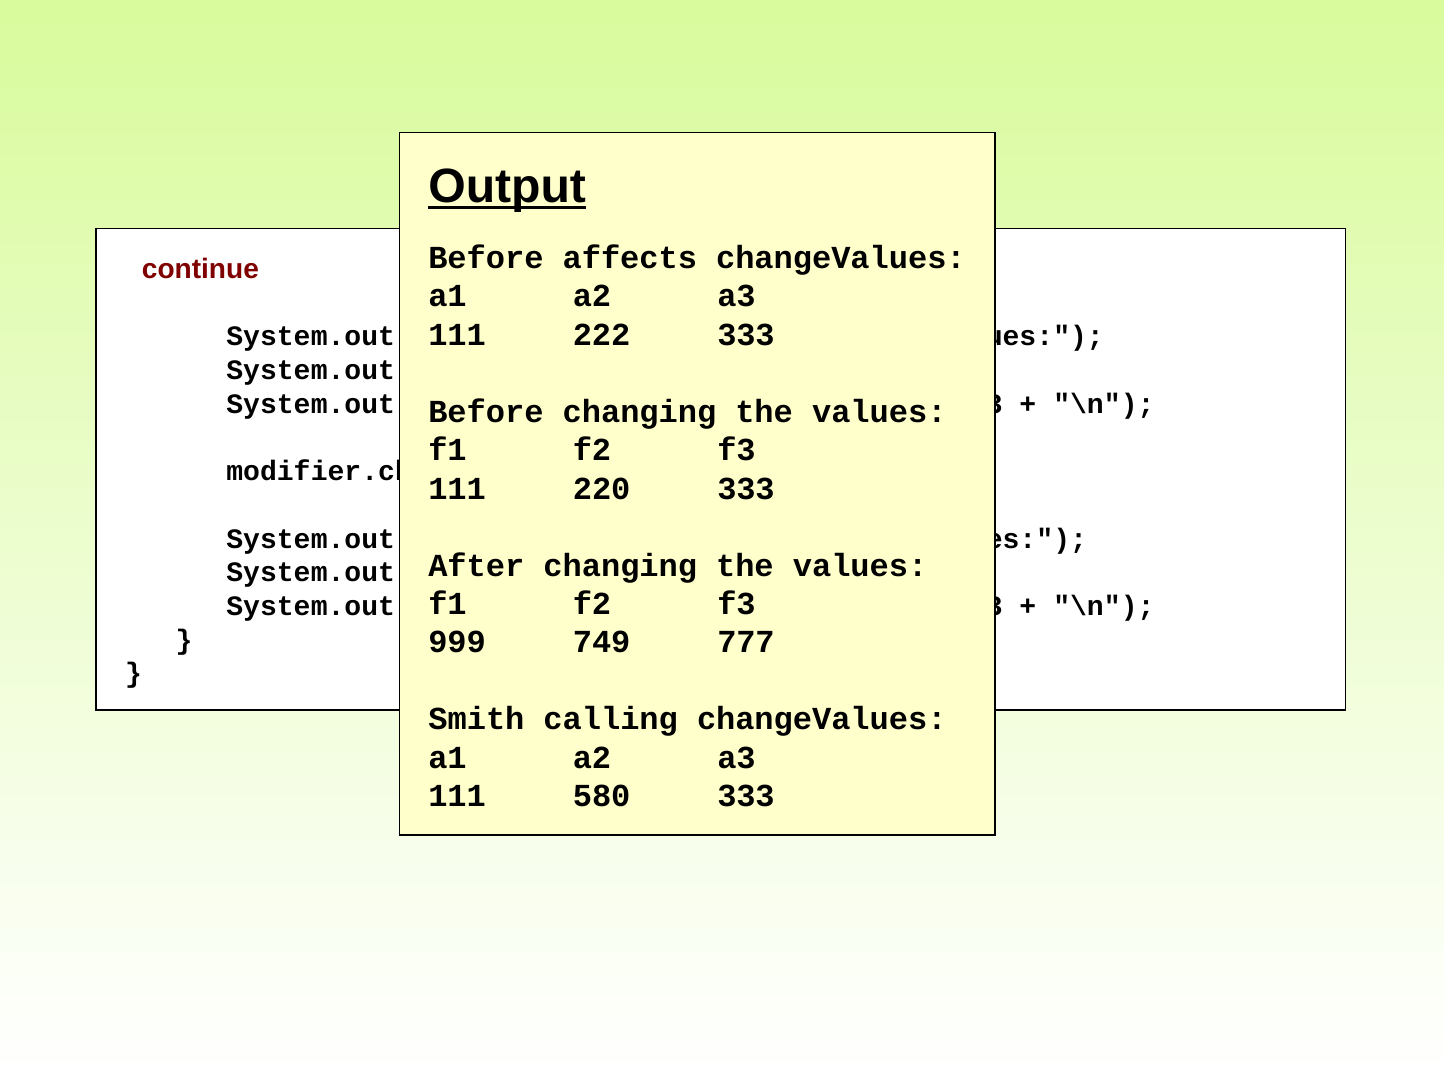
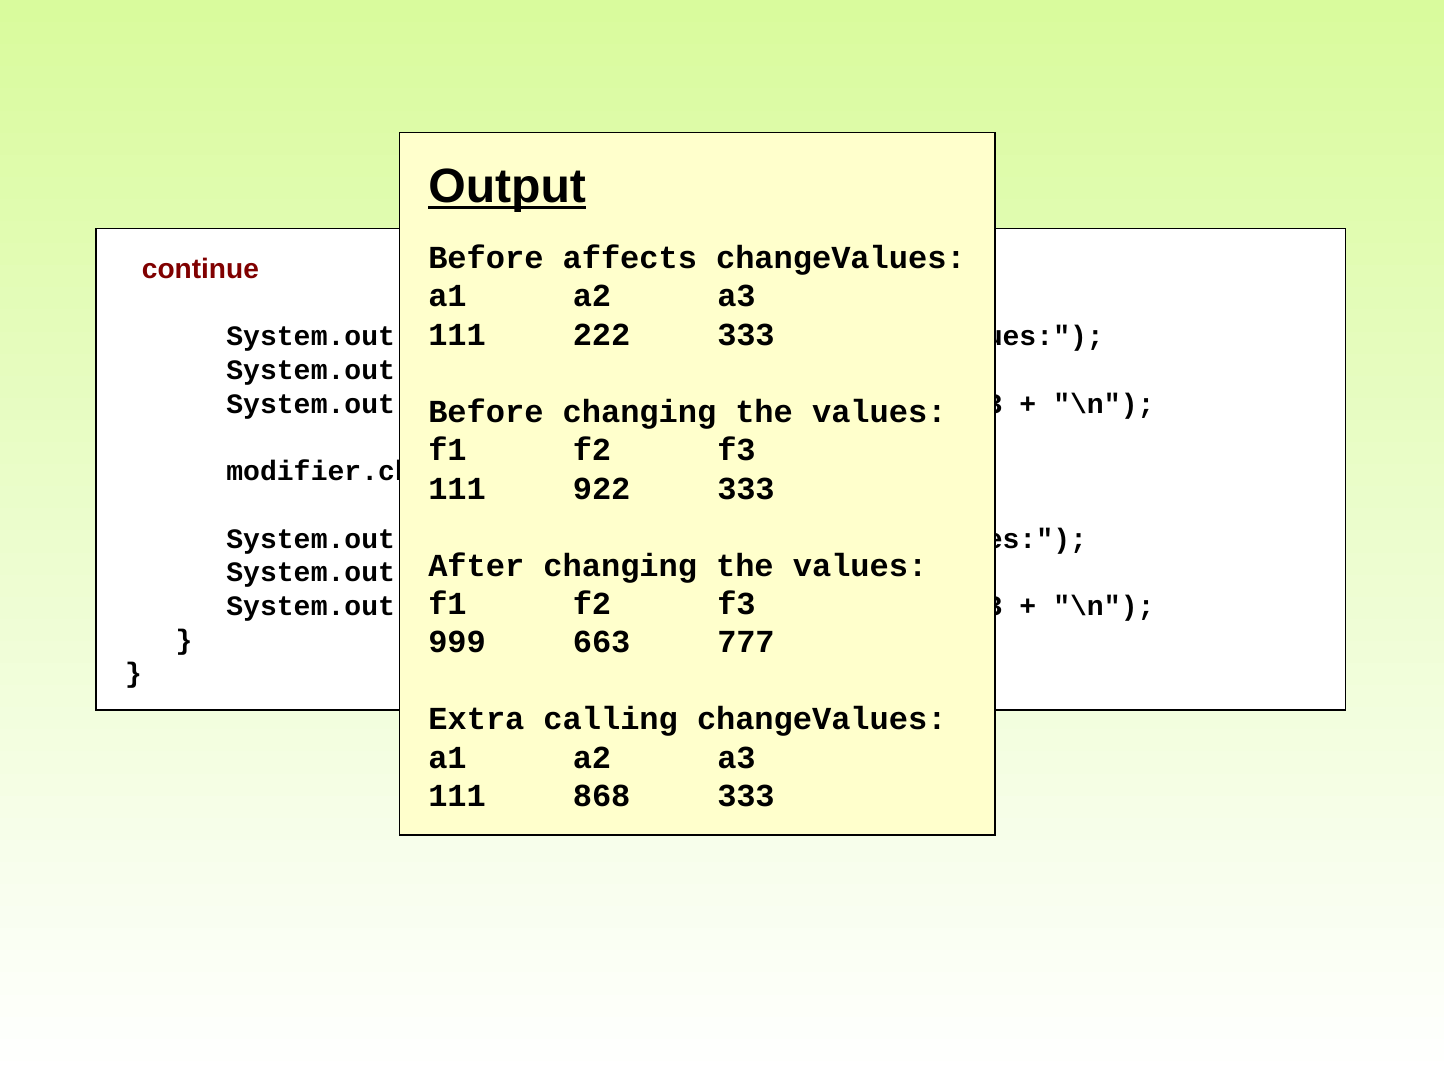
220: 220 -> 922
749: 749 -> 663
Smith: Smith -> Extra
580: 580 -> 868
